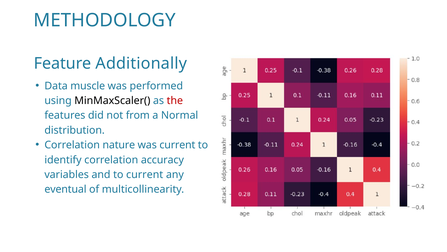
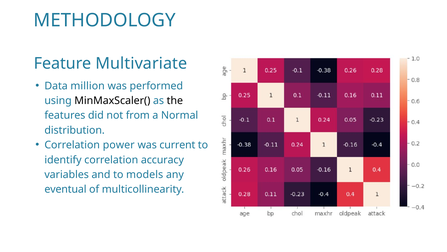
Additionally: Additionally -> Multivariate
muscle: muscle -> million
the colour: red -> black
nature: nature -> power
to current: current -> models
